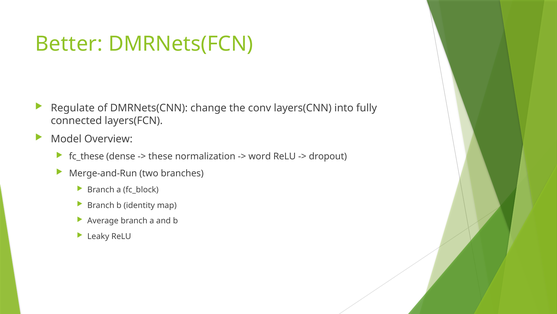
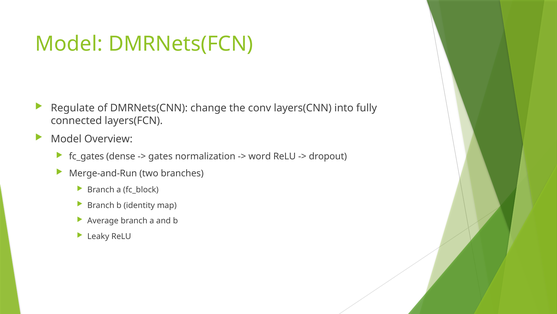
Better at (69, 44): Better -> Model
fc_these: fc_these -> fc_gates
these: these -> gates
